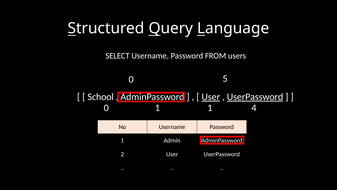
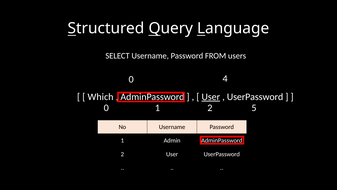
5: 5 -> 4
School: School -> Which
UserPassword at (255, 97) underline: present -> none
0 1: 1 -> 2
4: 4 -> 5
